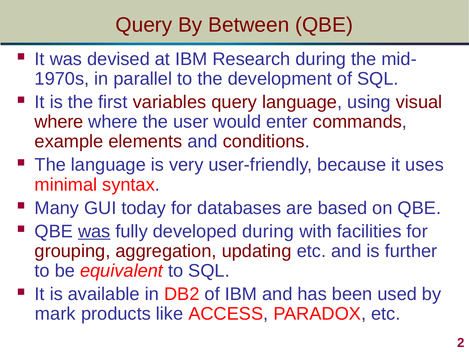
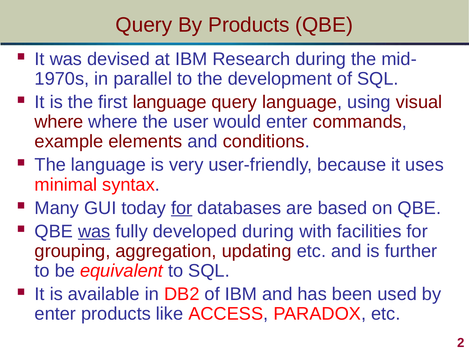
By Between: Between -> Products
first variables: variables -> language
for at (182, 208) underline: none -> present
mark at (55, 314): mark -> enter
